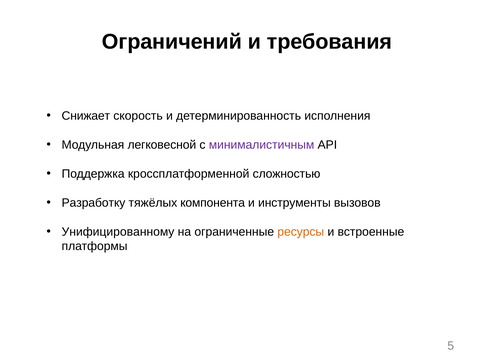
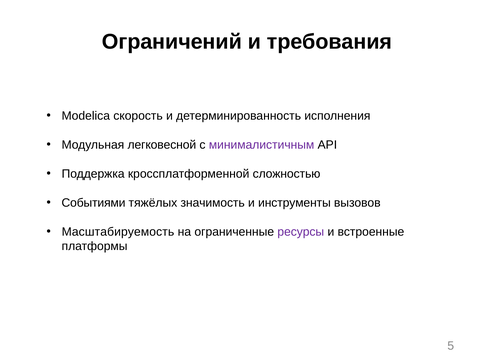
Снижает: Снижает -> Modelica
Разработку: Разработку -> Событиями
компонента: компонента -> значимость
Унифицированному: Унифицированному -> Масштабируемость
ресурсы colour: orange -> purple
